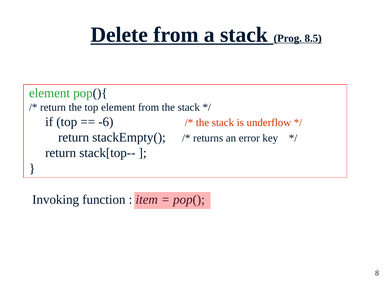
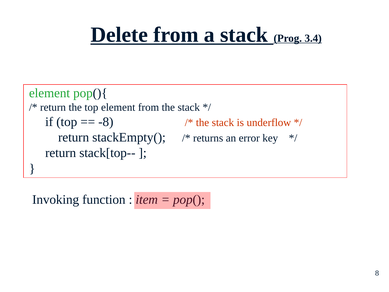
8.5: 8.5 -> 3.4
-6: -6 -> -8
